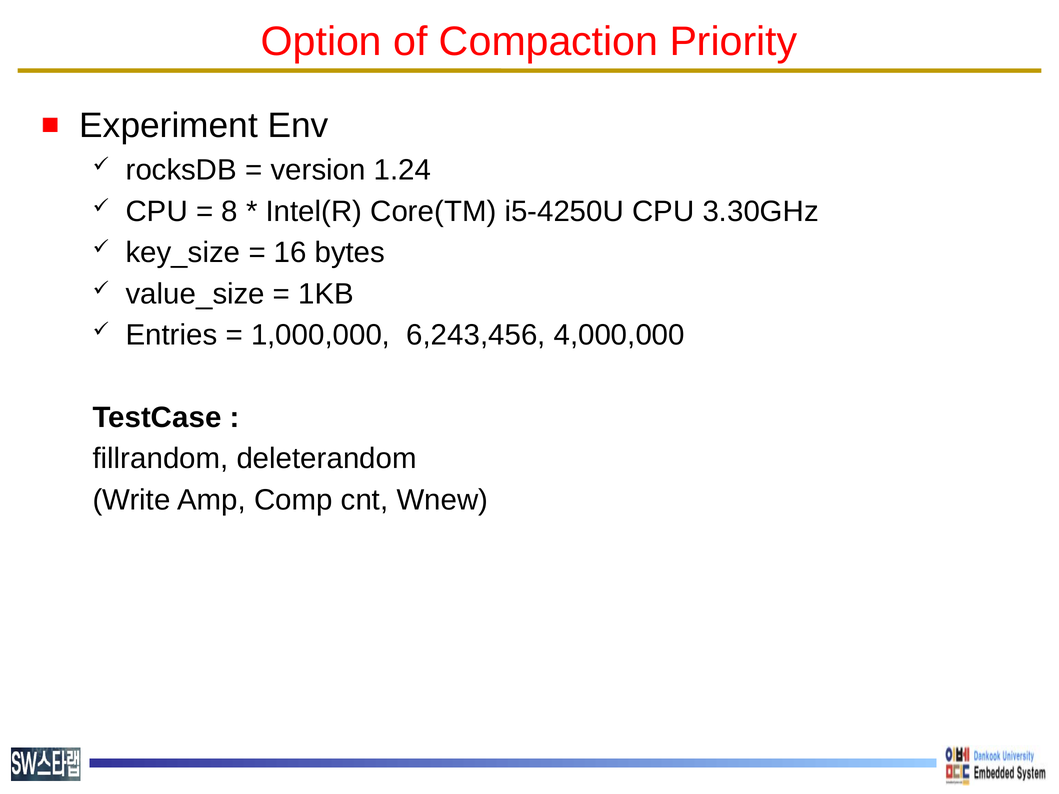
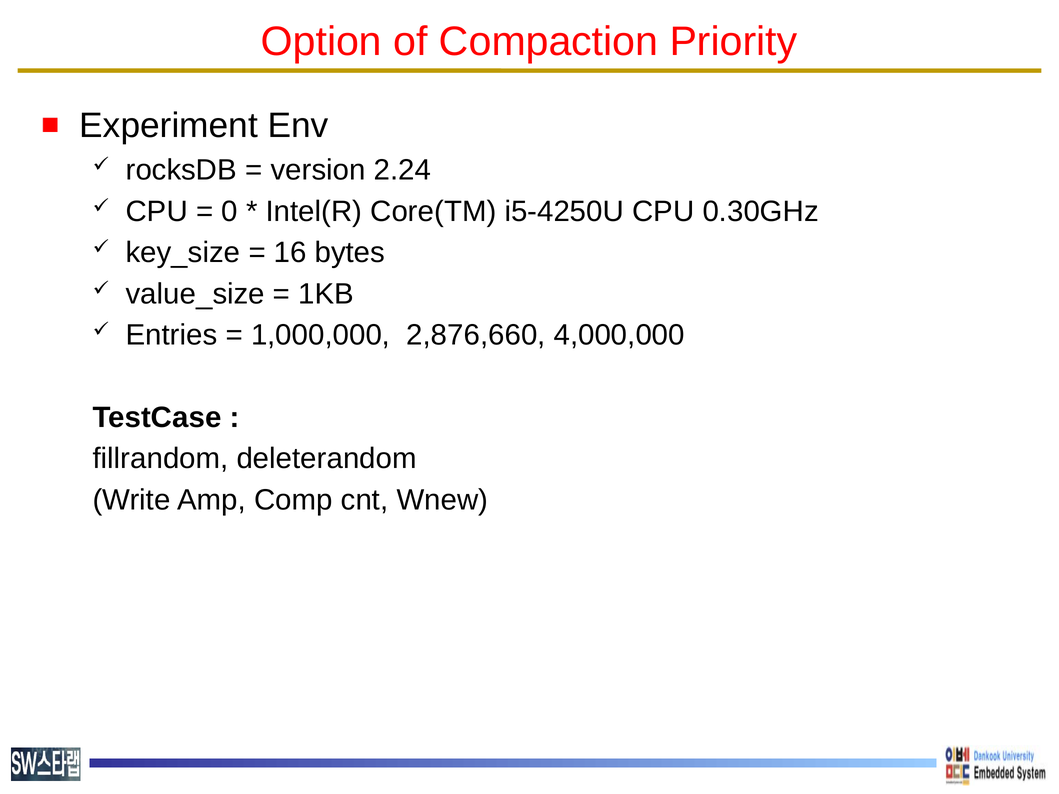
1.24: 1.24 -> 2.24
8: 8 -> 0
3.30GHz: 3.30GHz -> 0.30GHz
6,243,456: 6,243,456 -> 2,876,660
